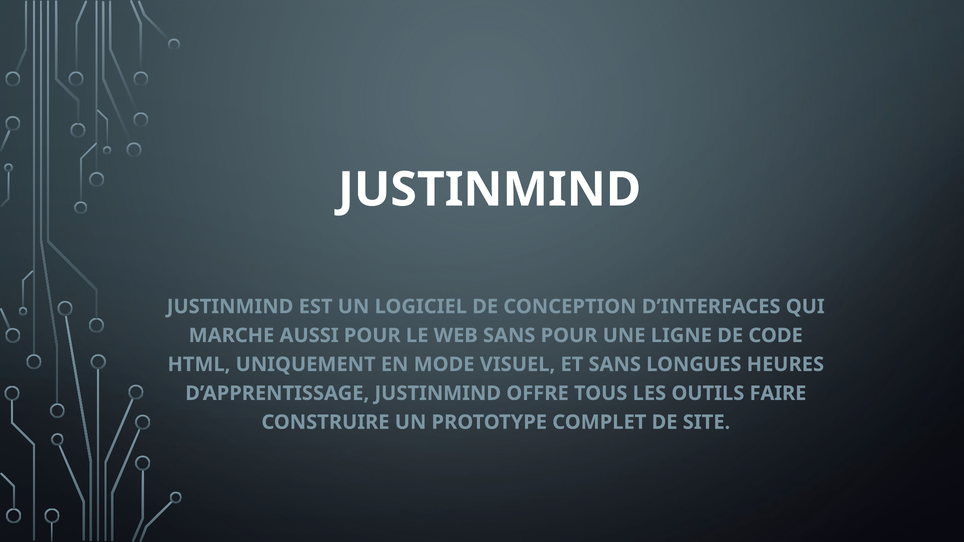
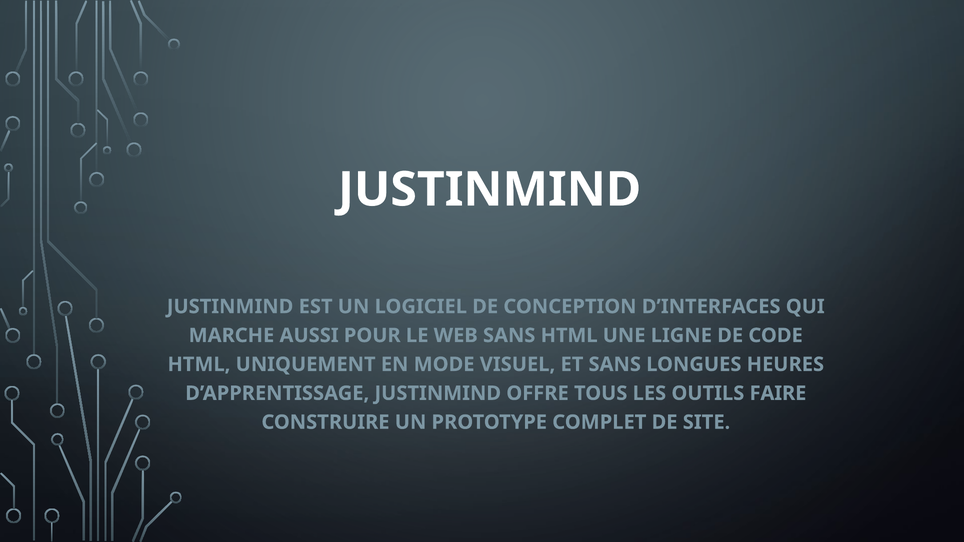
SANS POUR: POUR -> HTML
